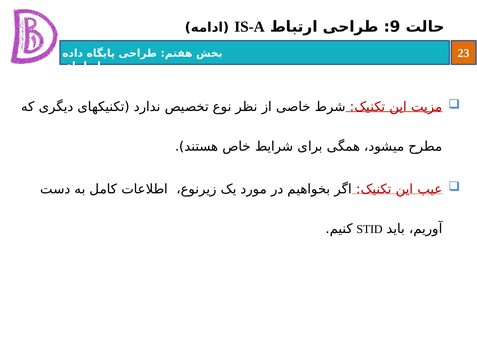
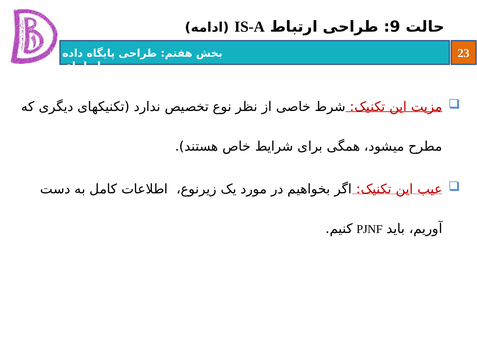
STID: STID -> PJNF
